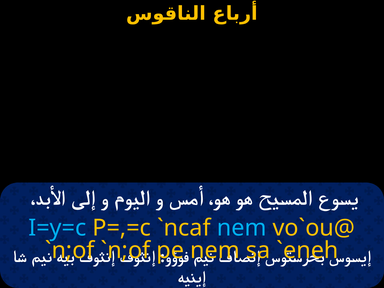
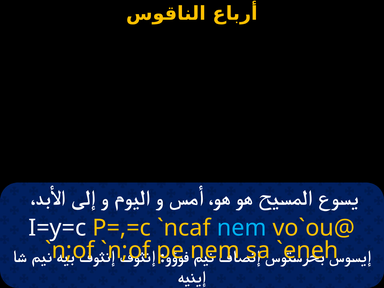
I=y=c colour: light blue -> white
